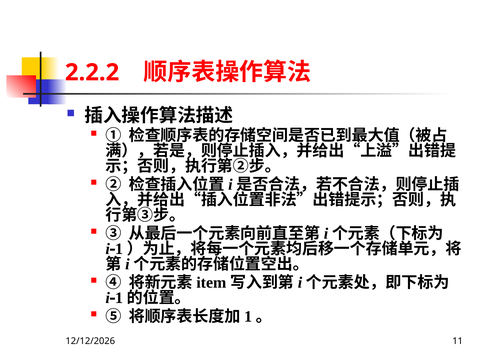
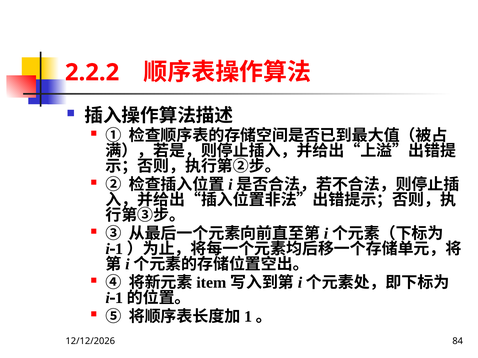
11: 11 -> 84
